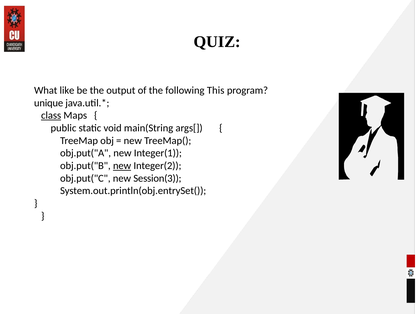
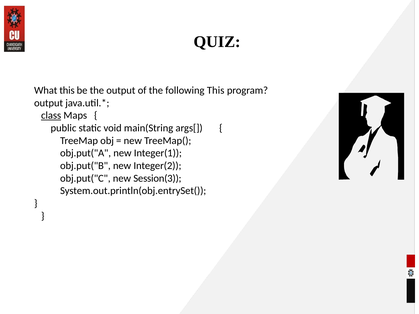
What like: like -> this
unique at (49, 103): unique -> output
new at (122, 166) underline: present -> none
